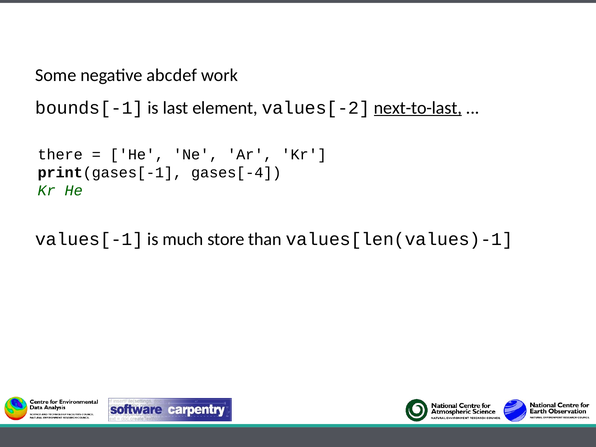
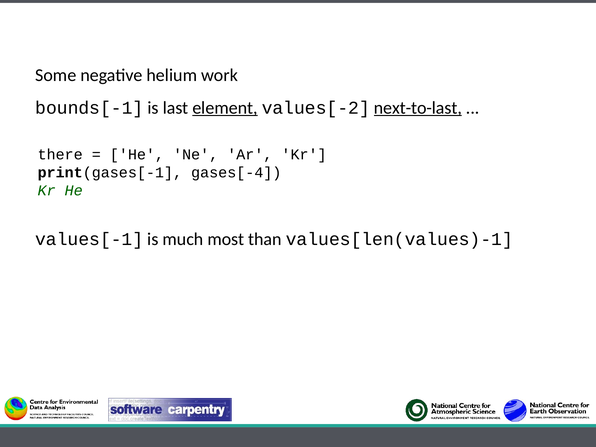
abcdef: abcdef -> helium
element underline: none -> present
store: store -> most
